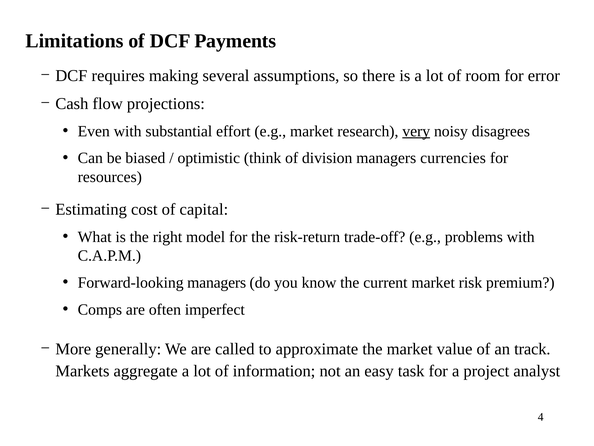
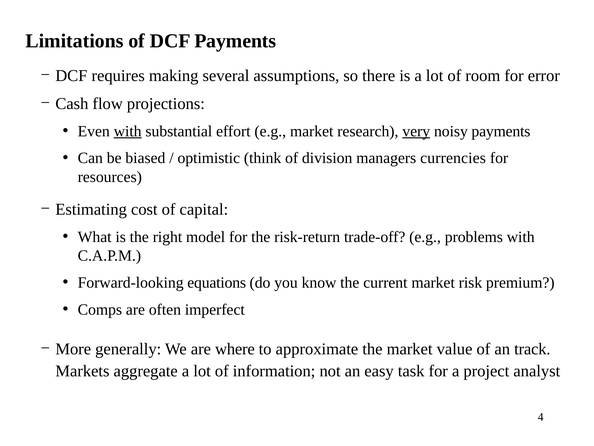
with at (128, 131) underline: none -> present
noisy disagrees: disagrees -> payments
Forward-looking managers: managers -> equations
called: called -> where
